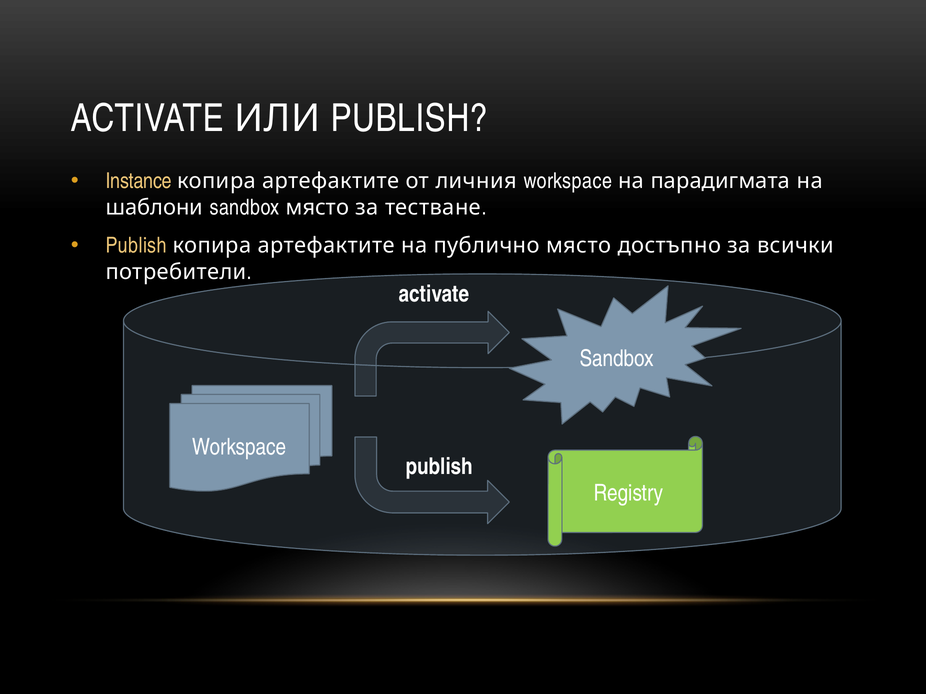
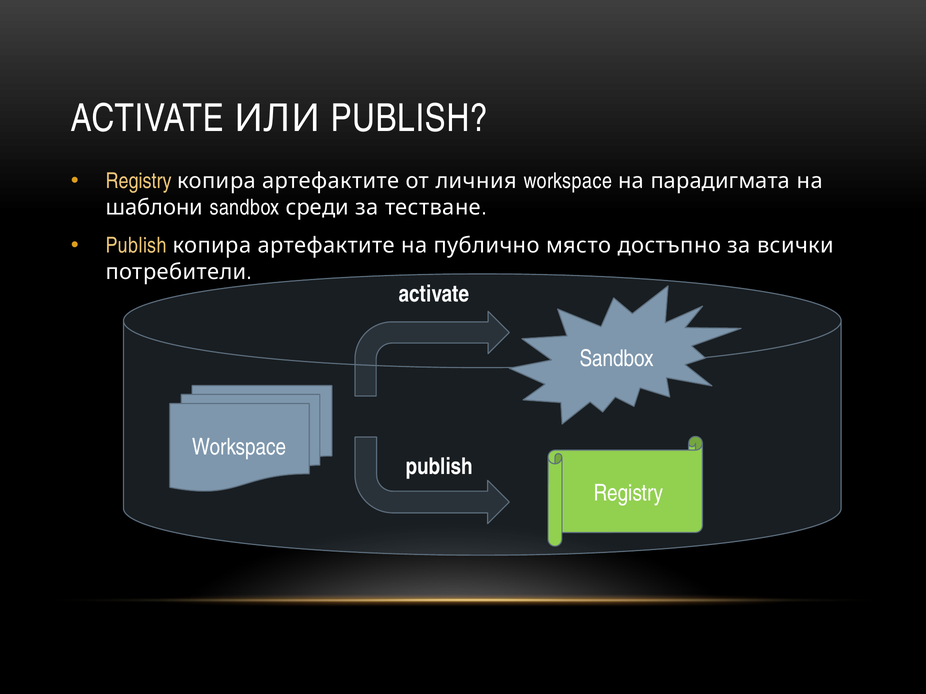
Instance at (139, 181): Instance -> Registry
sandbox място: място -> среди
